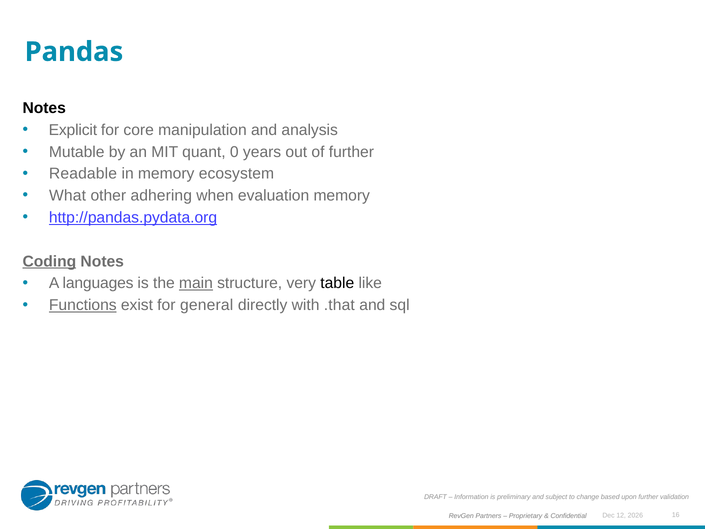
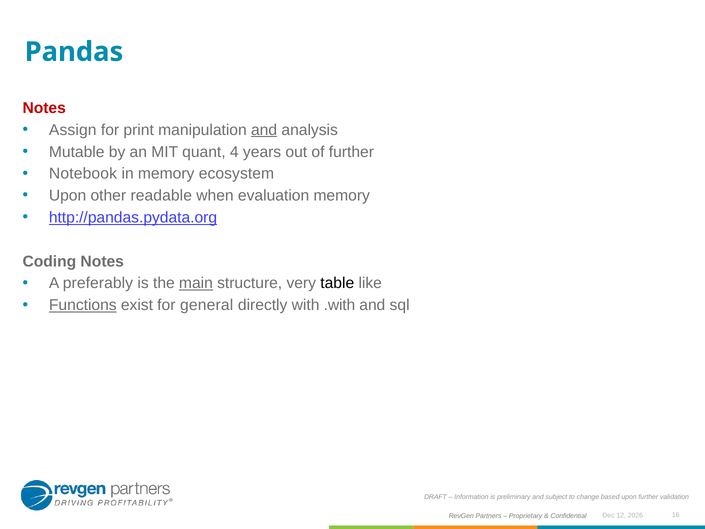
Notes at (44, 108) colour: black -> red
Explicit: Explicit -> Assign
core: core -> print
and at (264, 130) underline: none -> present
0: 0 -> 4
Readable: Readable -> Notebook
What at (67, 196): What -> Upon
adhering: adhering -> readable
Coding underline: present -> none
languages: languages -> preferably
.that: .that -> .with
